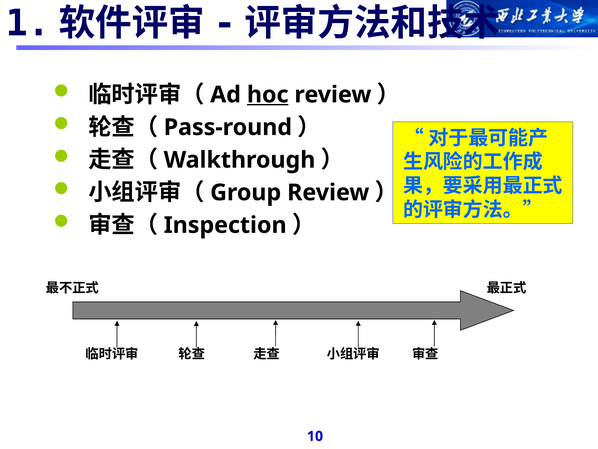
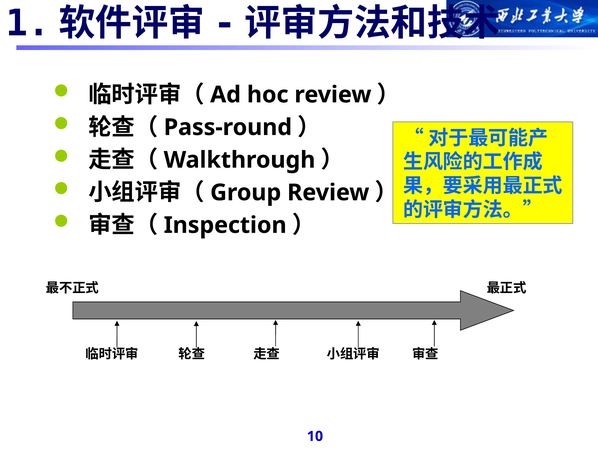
hoc underline: present -> none
